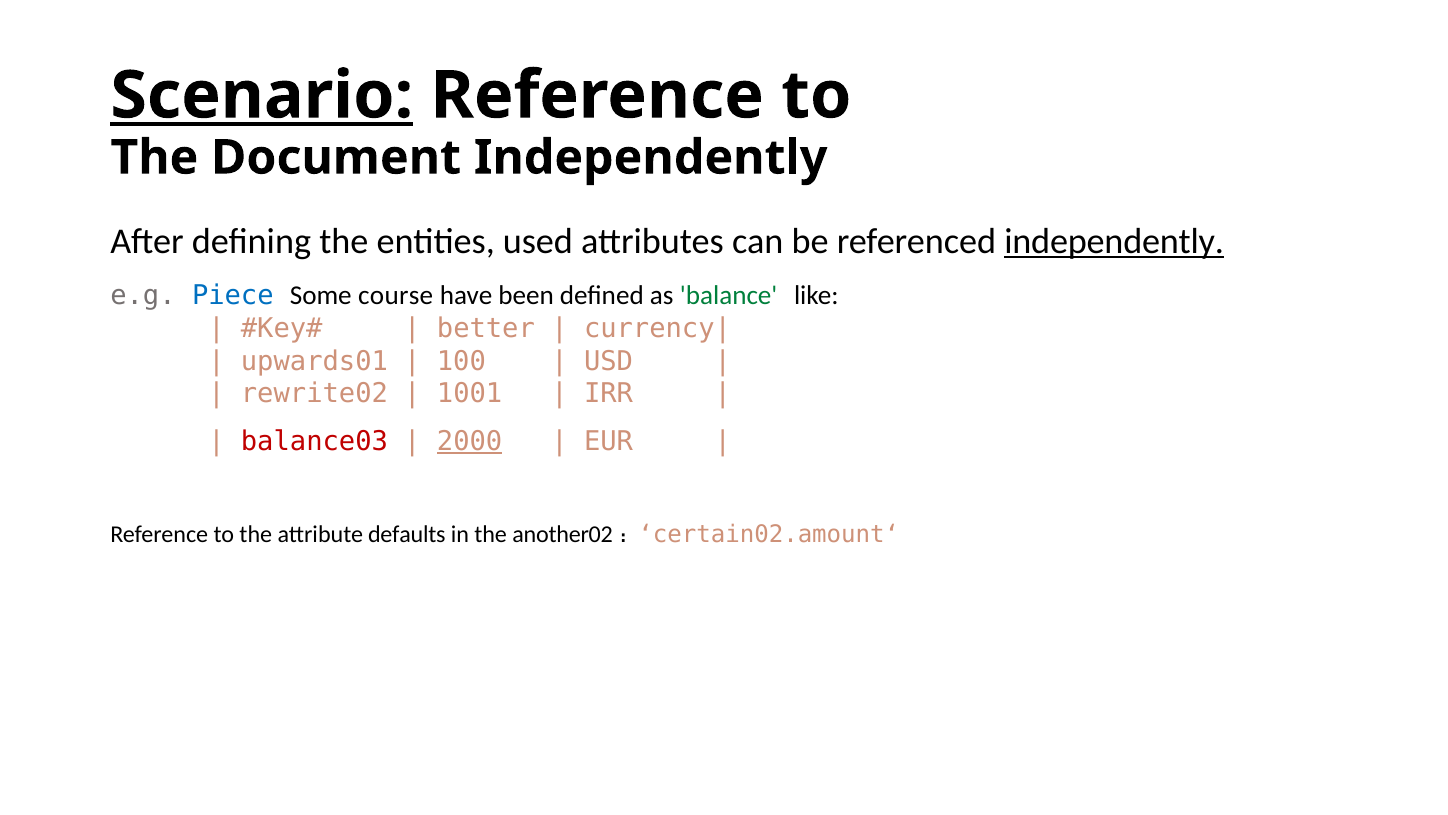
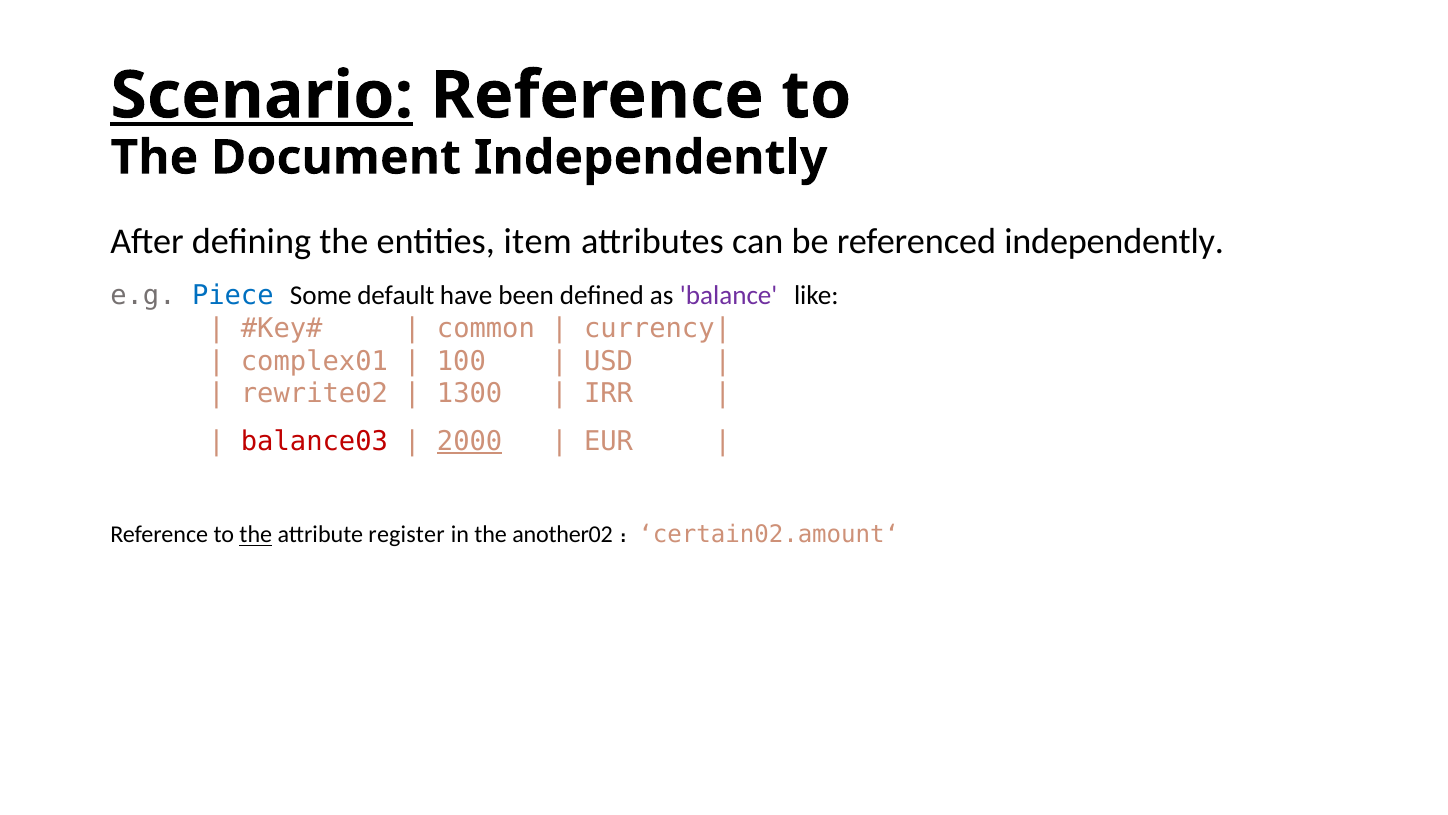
used: used -> item
independently at (1114, 242) underline: present -> none
course: course -> default
balance colour: green -> purple
better: better -> common
upwards01: upwards01 -> complex01
1001: 1001 -> 1300
the at (256, 535) underline: none -> present
defaults: defaults -> register
